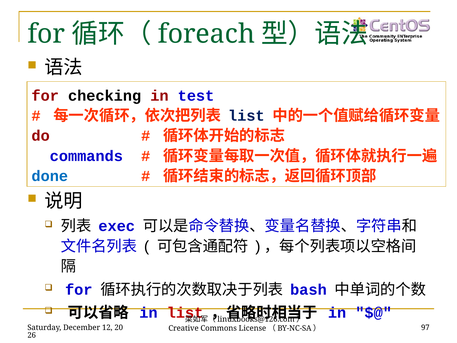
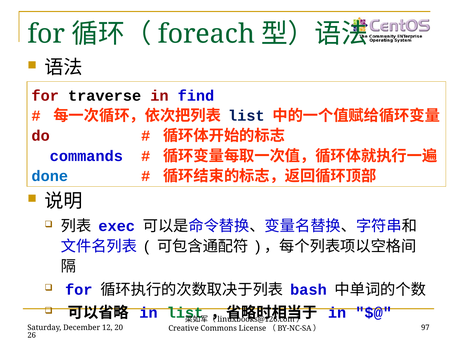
checking: checking -> traverse
test: test -> find
list at (185, 313) colour: red -> green
